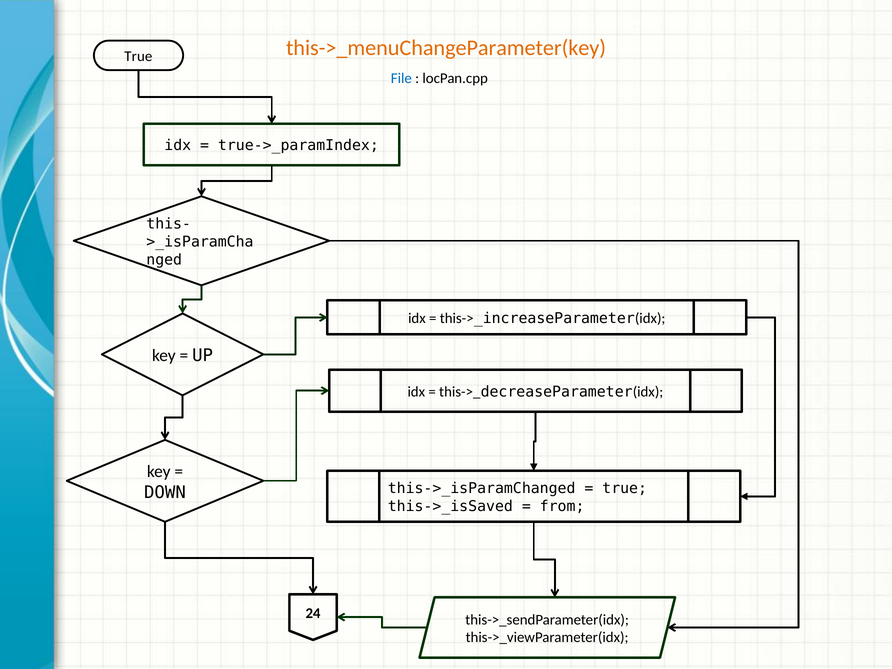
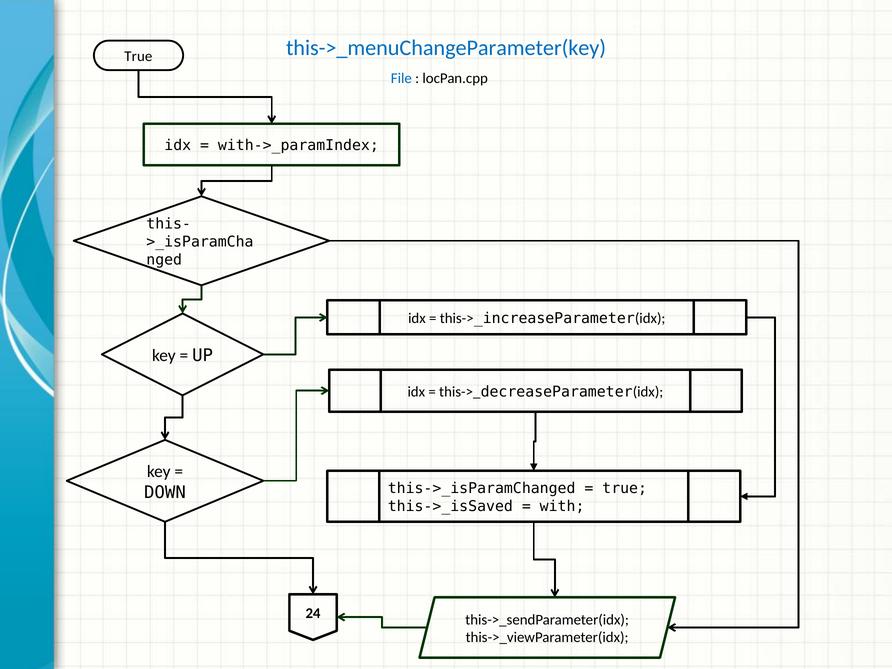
this->_menuChangeParameter(key colour: orange -> blue
true->_paramIndex: true->_paramIndex -> with->_paramIndex
from: from -> with
